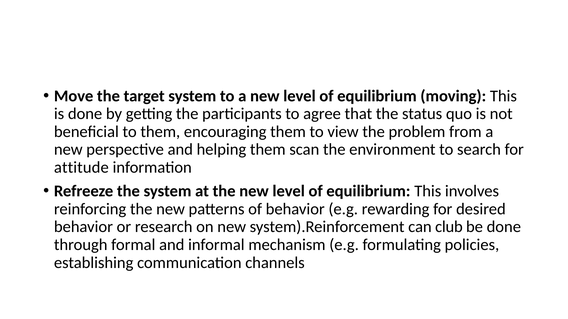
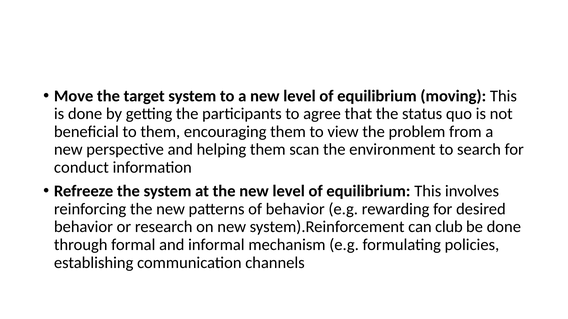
attitude: attitude -> conduct
